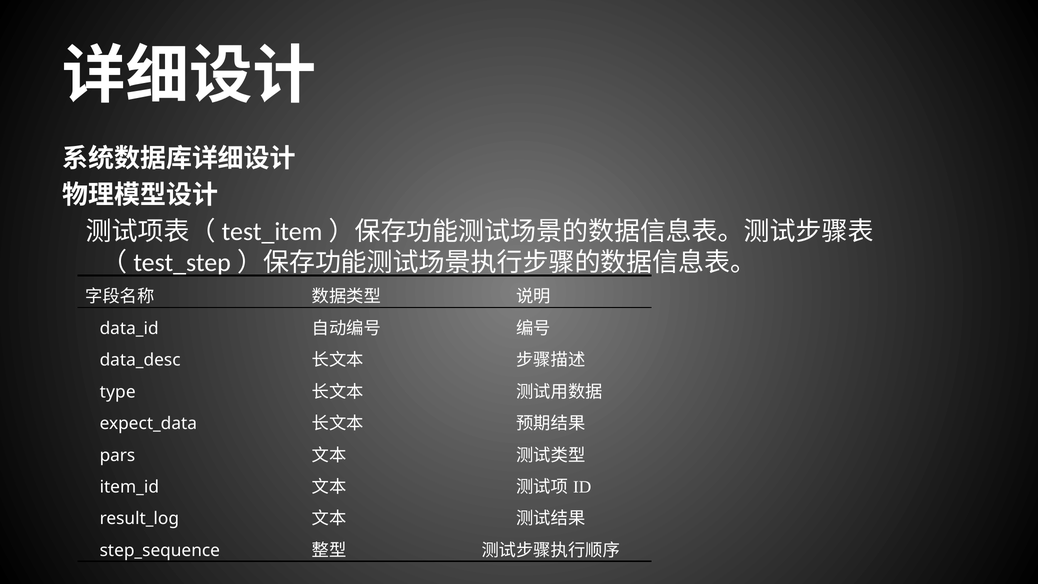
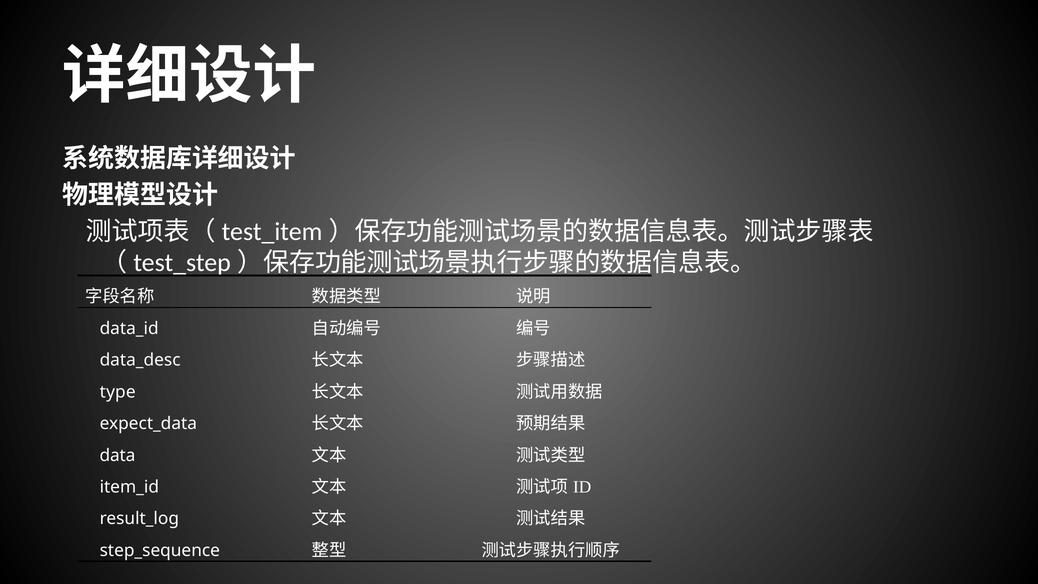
pars: pars -> data
